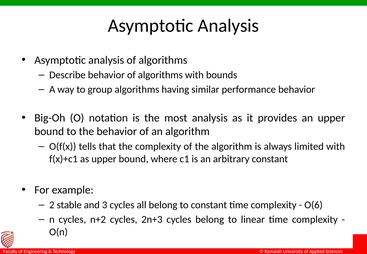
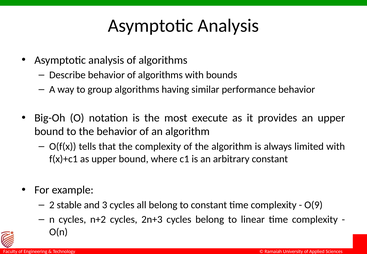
most analysis: analysis -> execute
O(6: O(6 -> O(9
